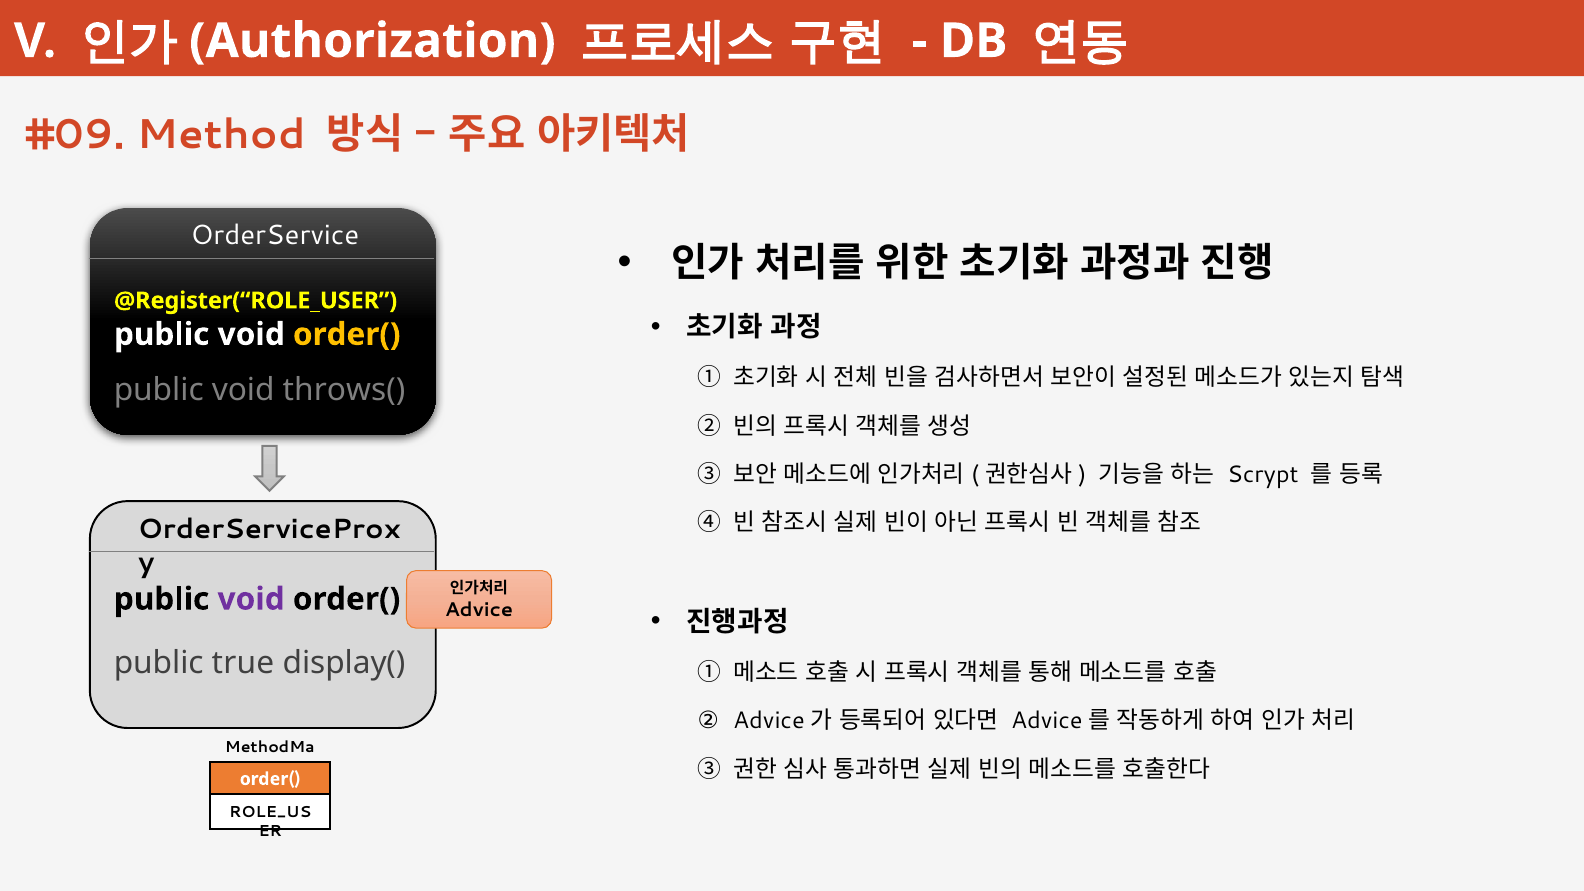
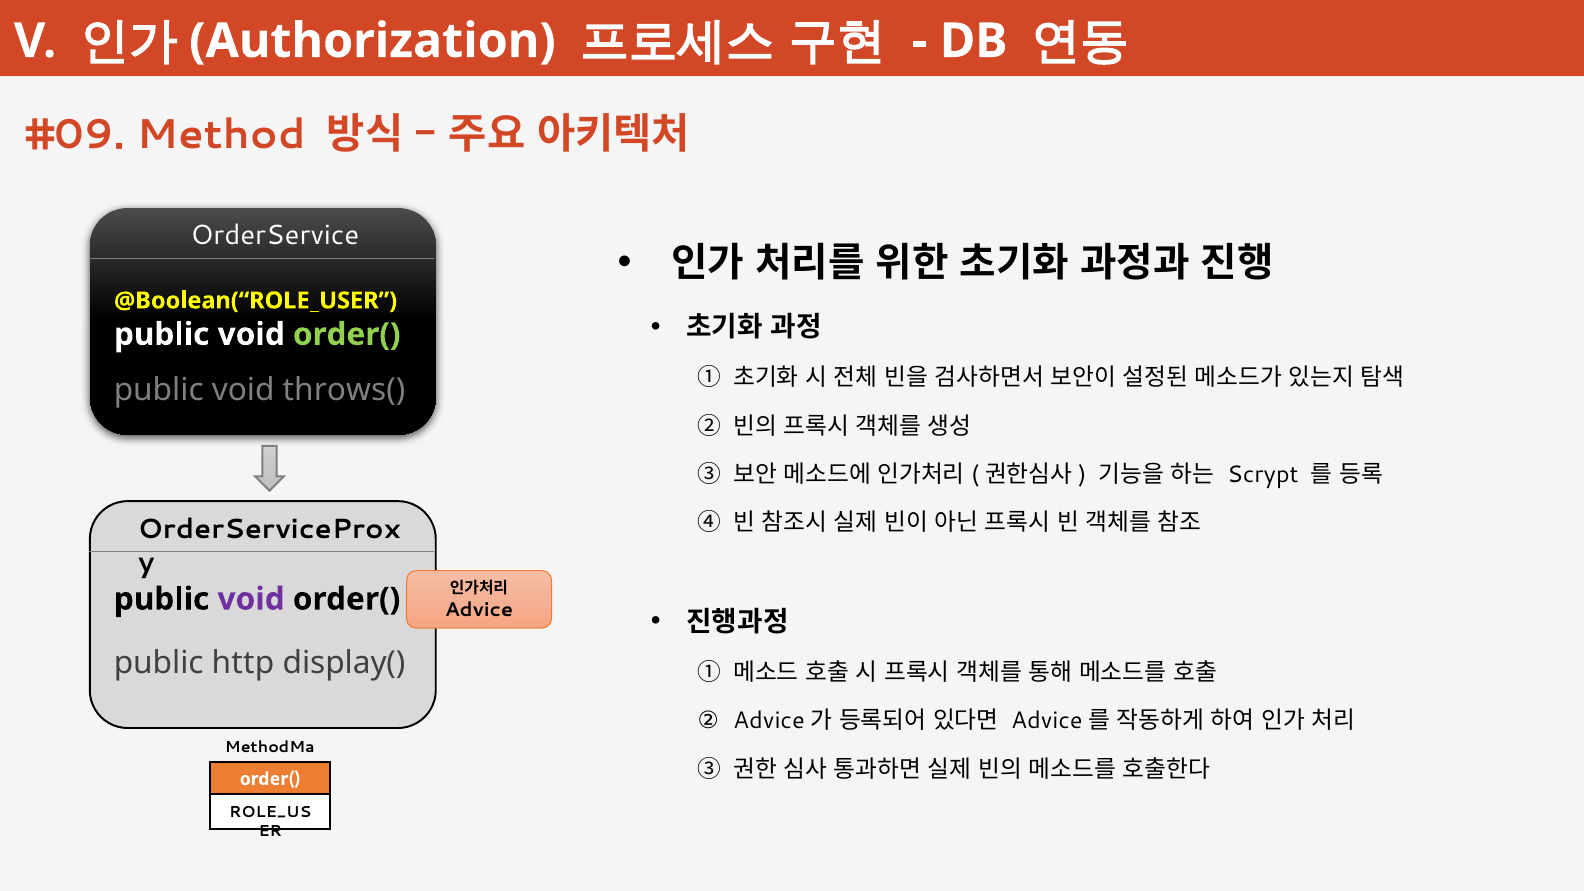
@Register(“ROLE_USER: @Register(“ROLE_USER -> @Boolean(“ROLE_USER
order( at (347, 334) colour: yellow -> light green
true: true -> http
